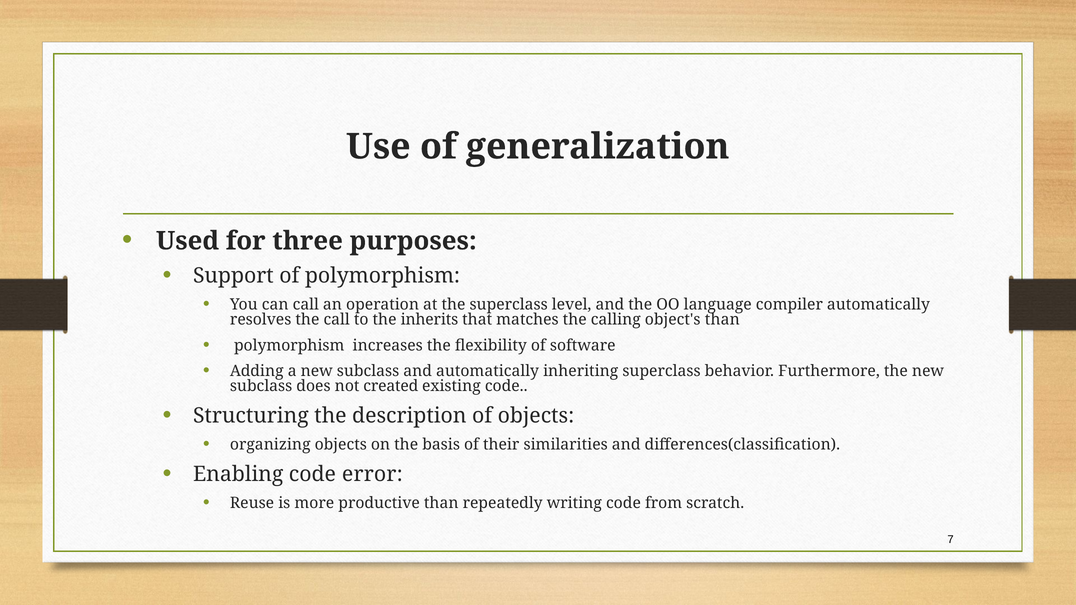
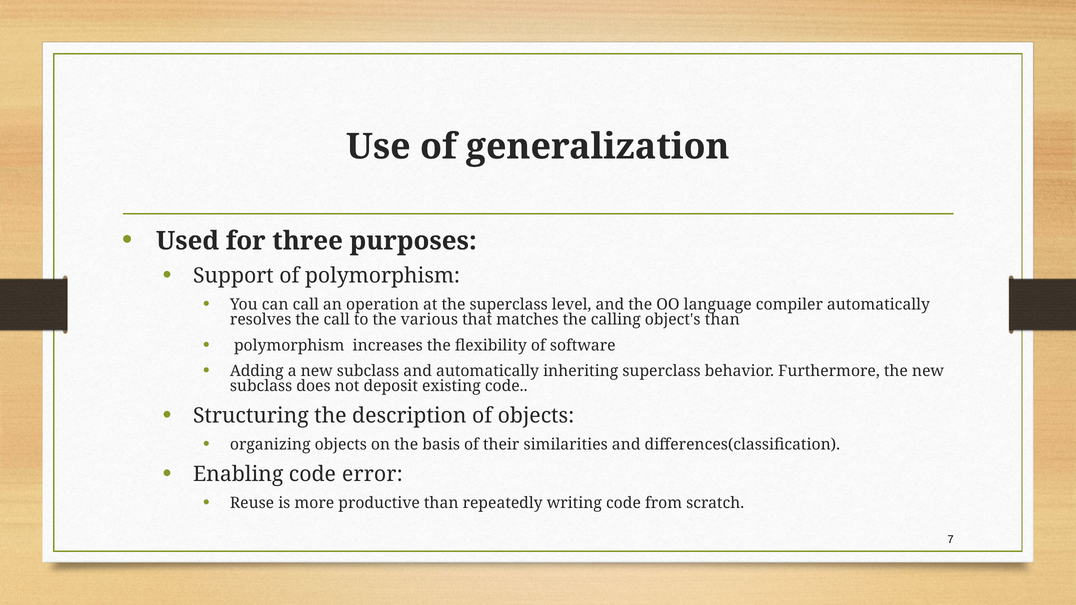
inherits: inherits -> various
created: created -> deposit
